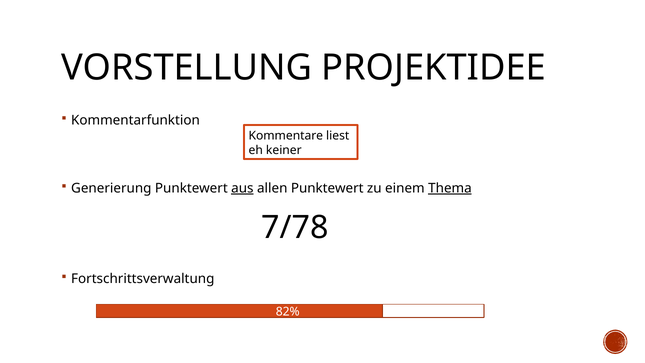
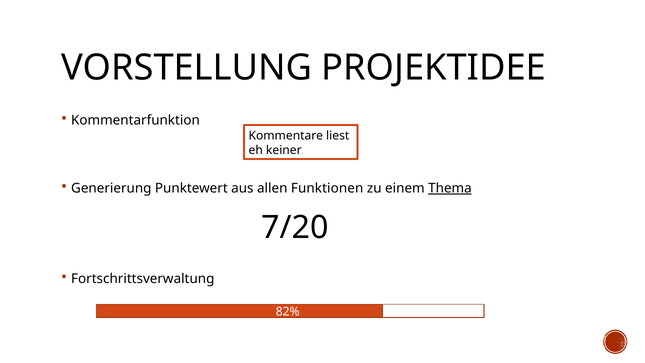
aus underline: present -> none
allen Punktewert: Punktewert -> Funktionen
7/78: 7/78 -> 7/20
